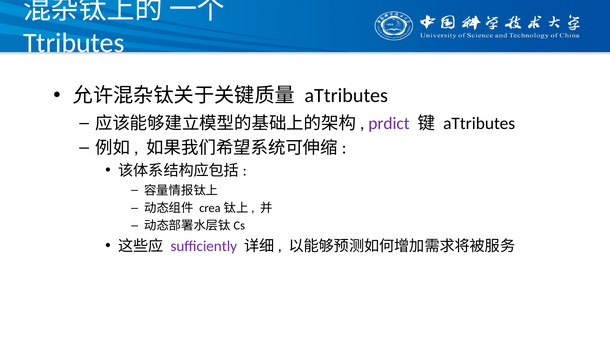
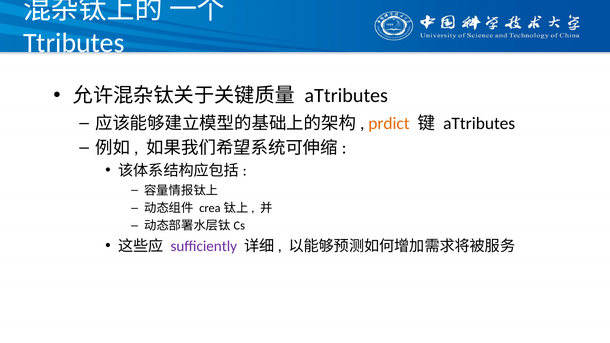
prdict colour: purple -> orange
